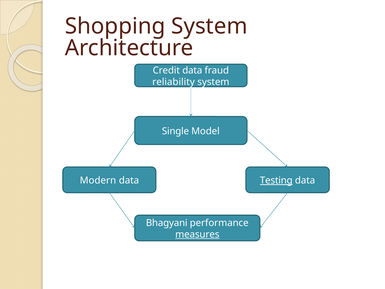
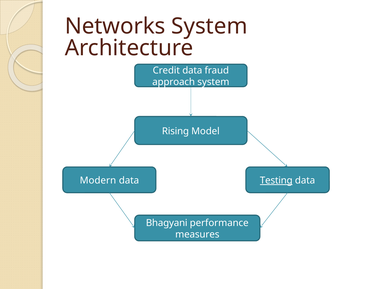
Shopping: Shopping -> Networks
reliability: reliability -> approach
Single: Single -> Rising
measures underline: present -> none
